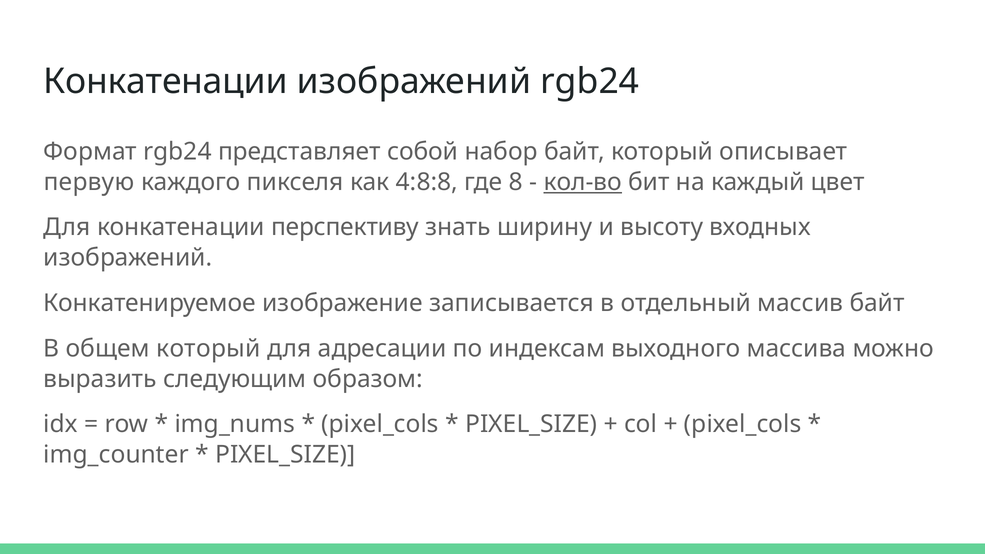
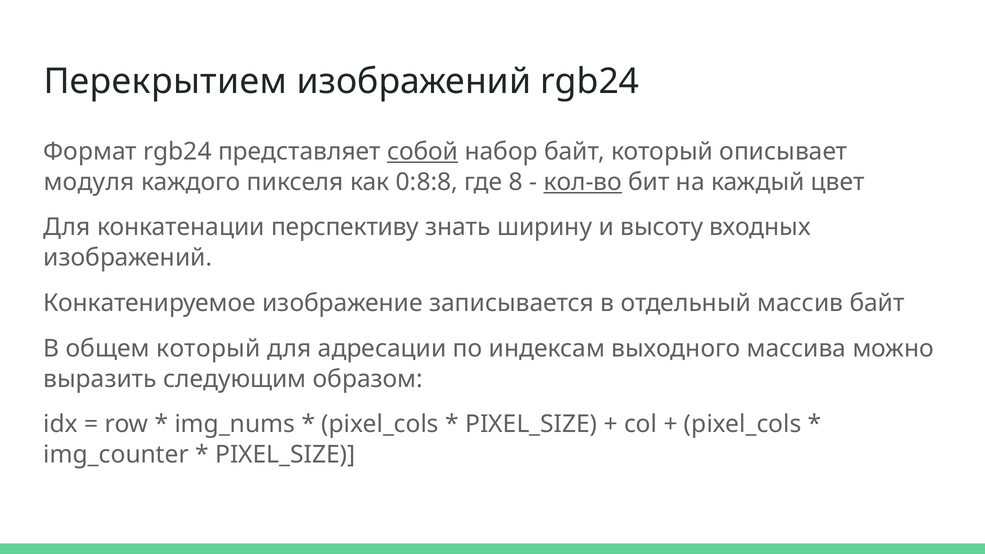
Конкатенации at (166, 82): Конкатенации -> Перекрытием
собой underline: none -> present
первую: первую -> модуля
4:8:8: 4:8:8 -> 0:8:8
